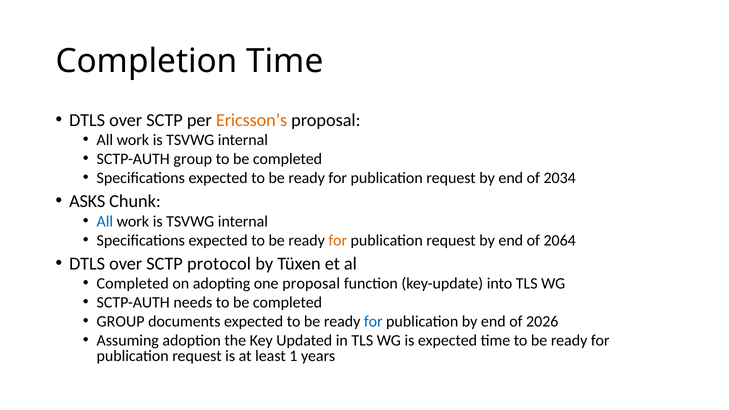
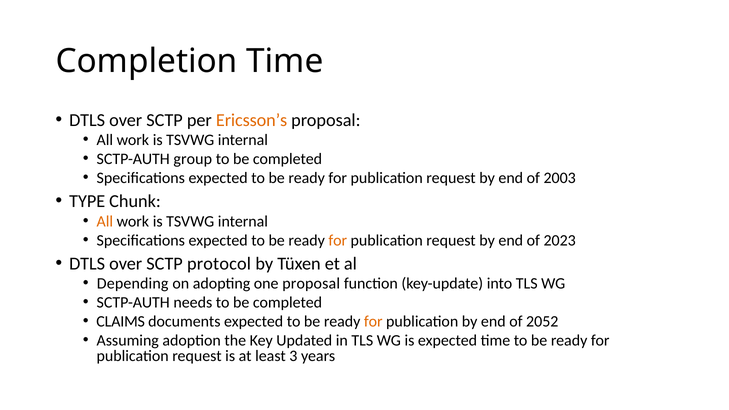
2034: 2034 -> 2003
ASKS: ASKS -> TYPE
All at (105, 221) colour: blue -> orange
2064: 2064 -> 2023
Completed at (133, 284): Completed -> Depending
GROUP at (121, 322): GROUP -> CLAIMS
for at (373, 322) colour: blue -> orange
2026: 2026 -> 2052
1: 1 -> 3
